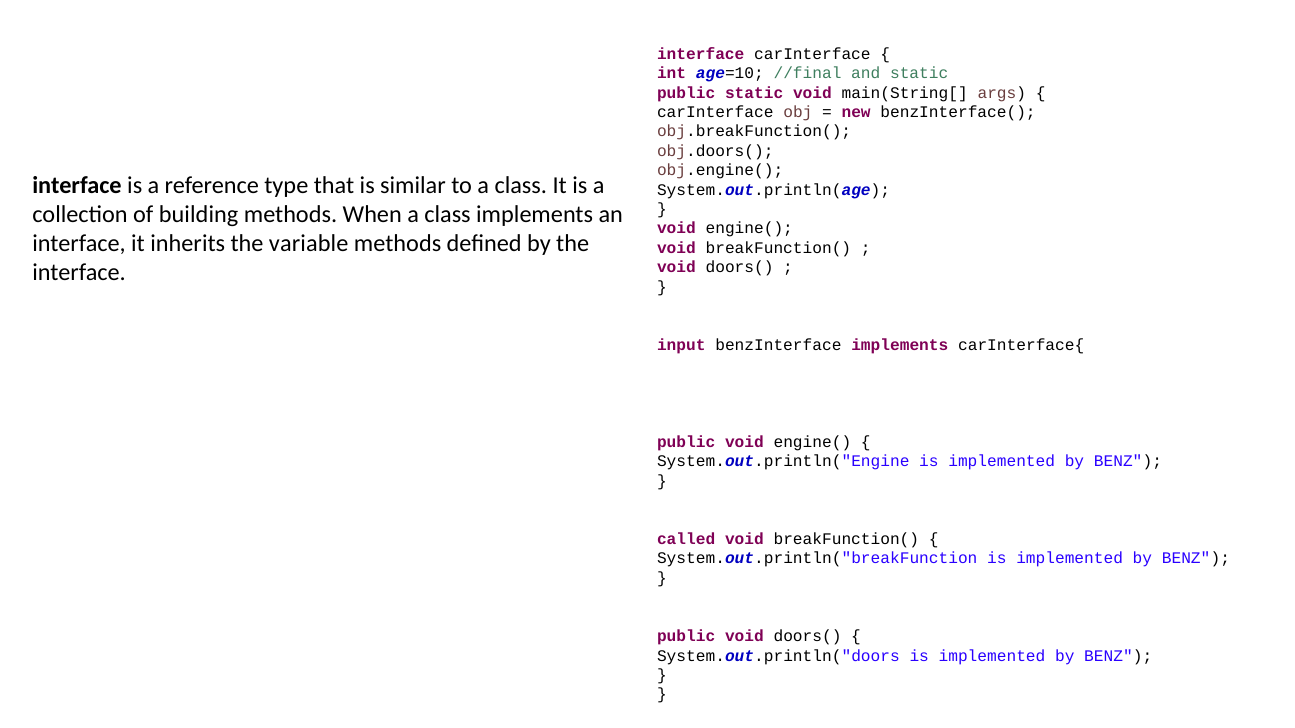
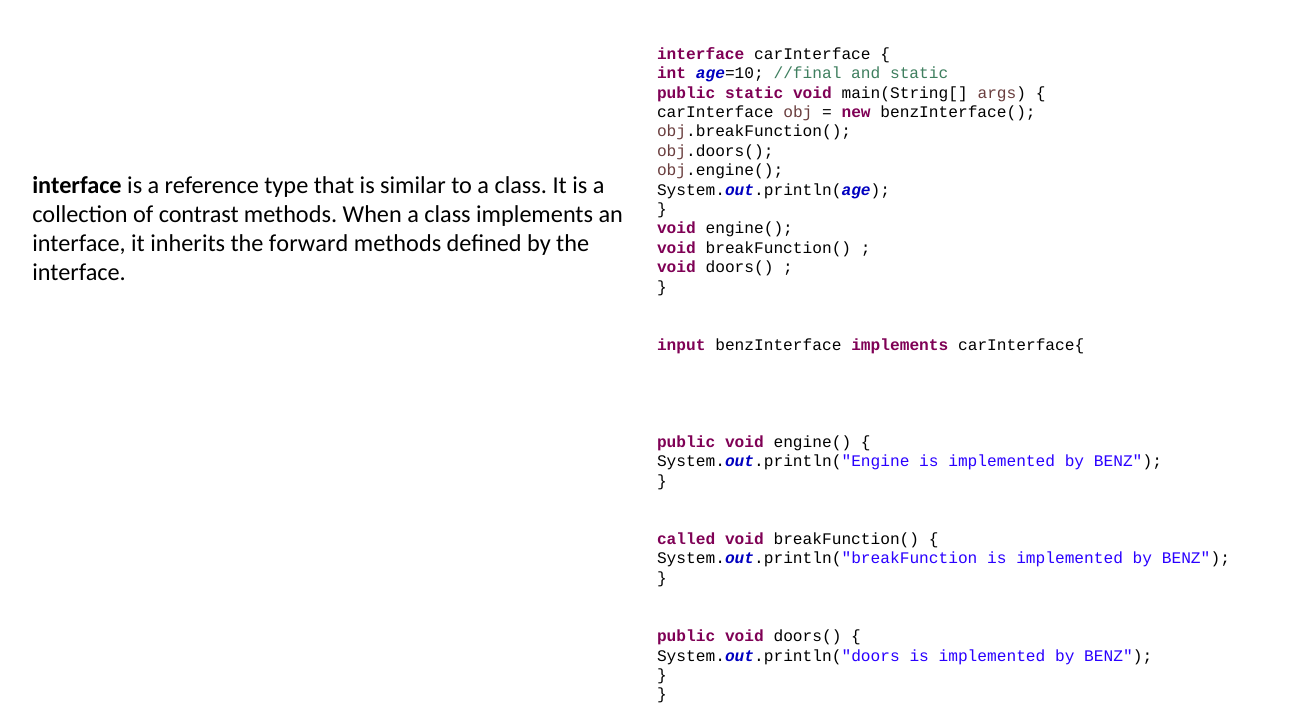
building: building -> contrast
variable: variable -> forward
